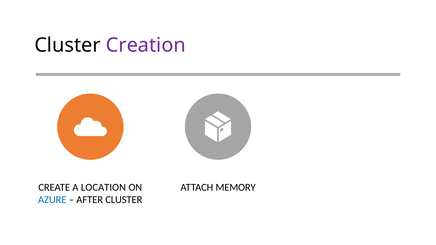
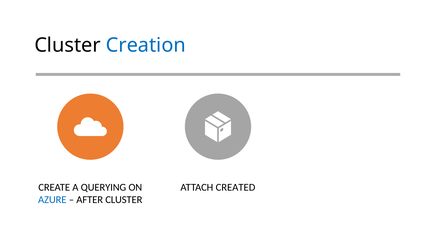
Creation colour: purple -> blue
LOCATION: LOCATION -> QUERYING
MEMORY: MEMORY -> CREATED
